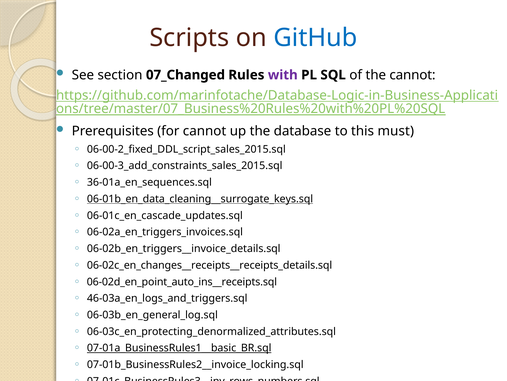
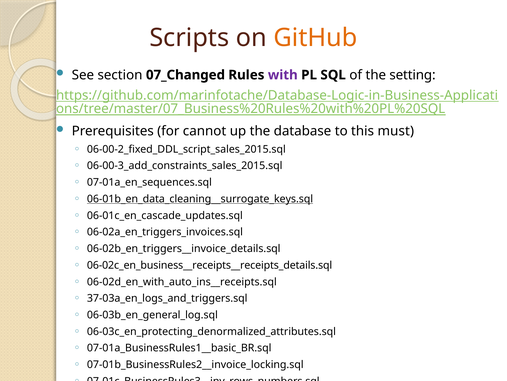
GitHub colour: blue -> orange
the cannot: cannot -> setting
36-01a_en_sequences.sql: 36-01a_en_sequences.sql -> 07-01a_en_sequences.sql
06-02c_en_changes__receipts__receipts_details.sql: 06-02c_en_changes__receipts__receipts_details.sql -> 06-02c_en_business__receipts__receipts_details.sql
06-02d_en_point_auto_ins__receipts.sql: 06-02d_en_point_auto_ins__receipts.sql -> 06-02d_en_with_auto_ins__receipts.sql
46-03a_en_logs_and_triggers.sql: 46-03a_en_logs_and_triggers.sql -> 37-03a_en_logs_and_triggers.sql
07-01a_BusinessRules1__basic_BR.sql underline: present -> none
